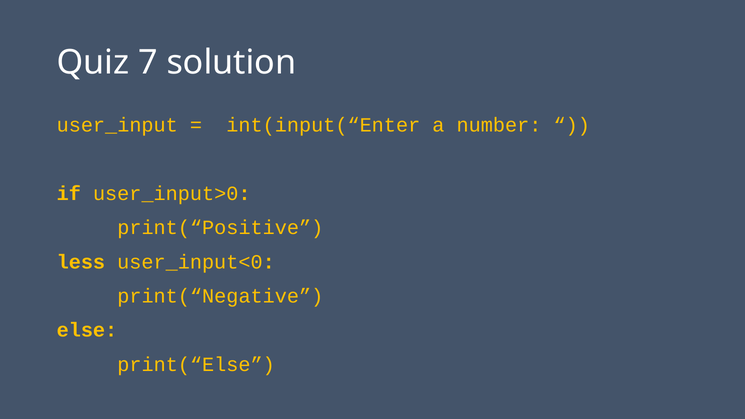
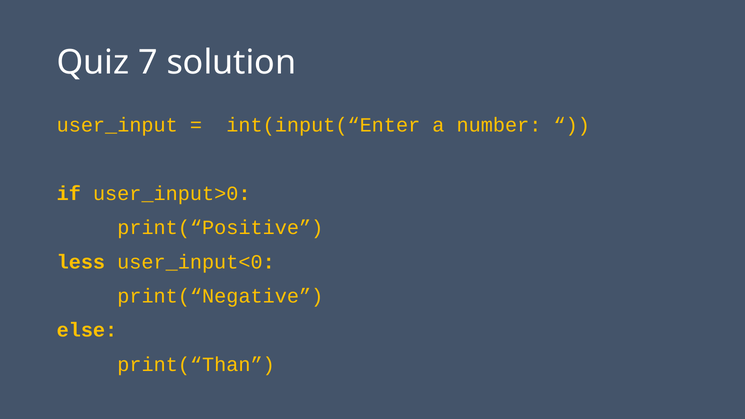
print(“Else: print(“Else -> print(“Than
